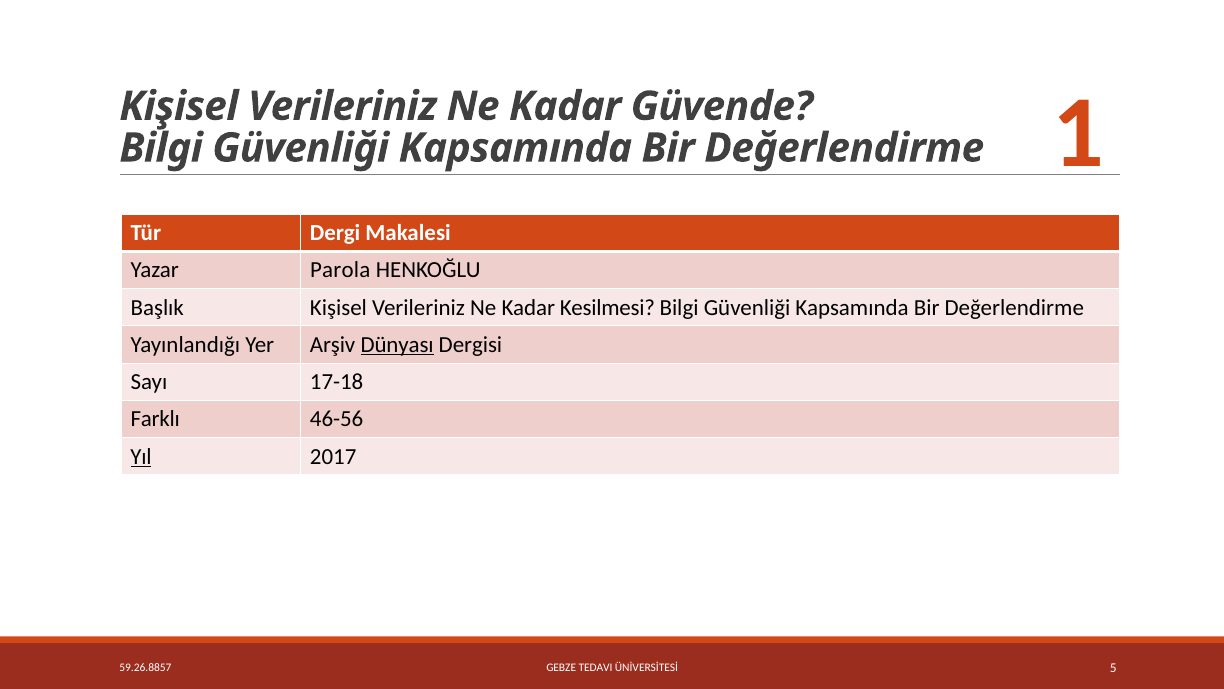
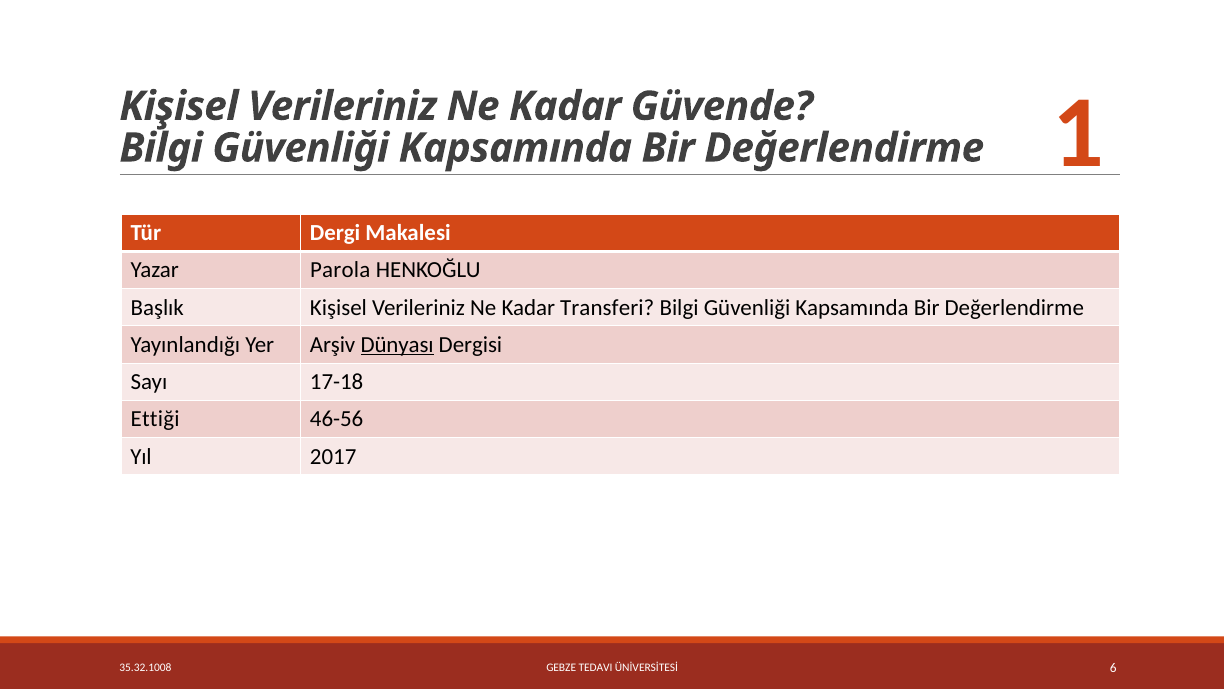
Kesilmesi: Kesilmesi -> Transferi
Farklı: Farklı -> Ettiği
Yıl underline: present -> none
59.26.8857: 59.26.8857 -> 35.32.1008
5: 5 -> 6
